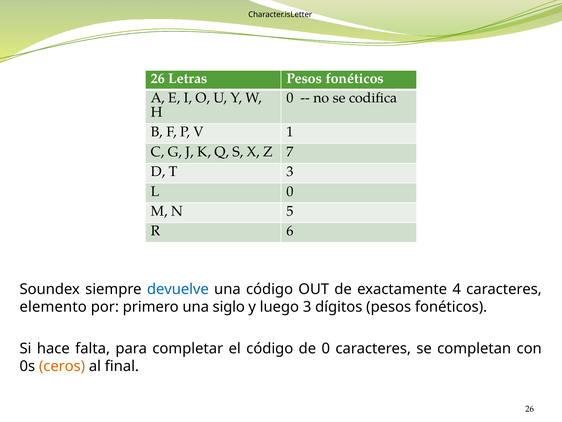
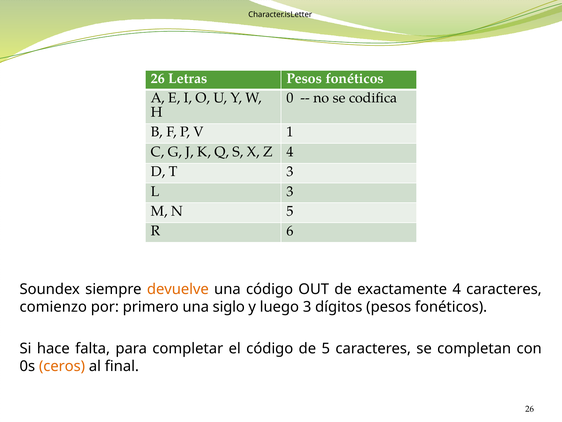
Z 7: 7 -> 4
L 0: 0 -> 3
devuelve colour: blue -> orange
elemento: elemento -> comienzo
de 0: 0 -> 5
